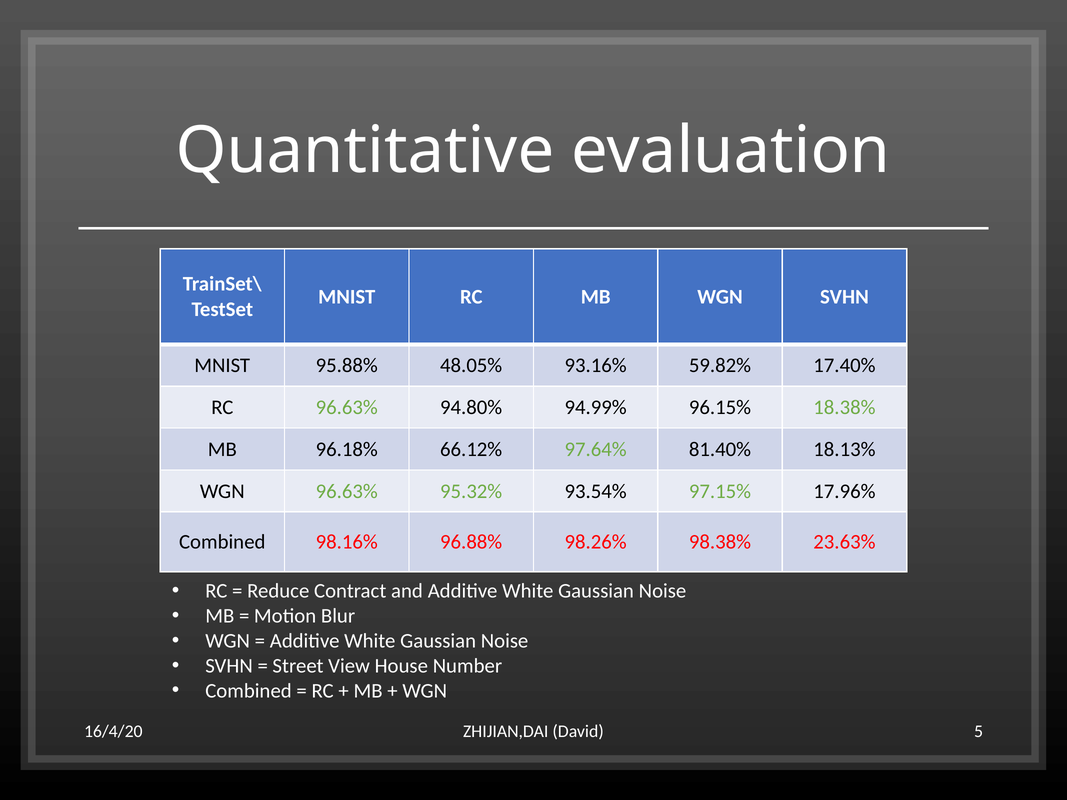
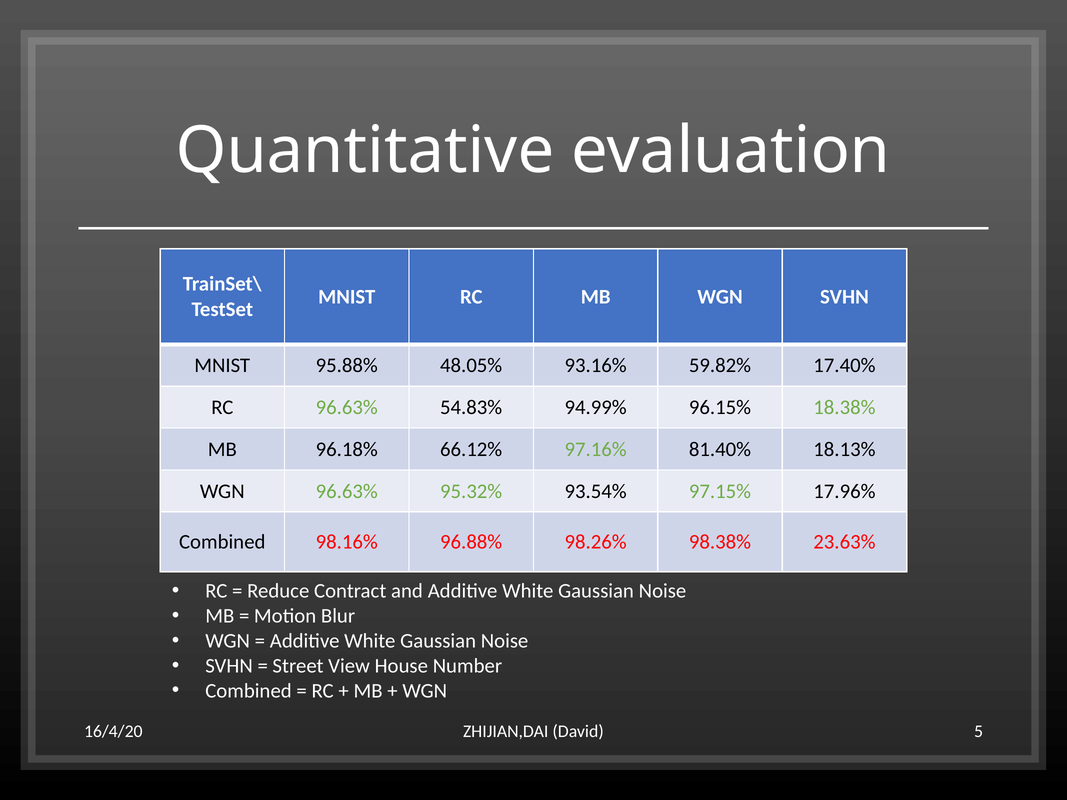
94.80%: 94.80% -> 54.83%
97.64%: 97.64% -> 97.16%
